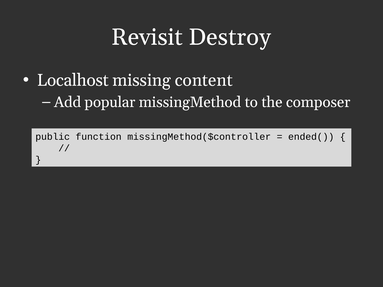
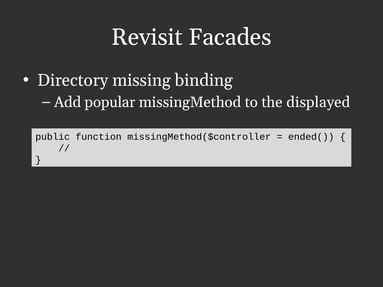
Destroy: Destroy -> Facades
Localhost: Localhost -> Directory
content: content -> binding
composer: composer -> displayed
